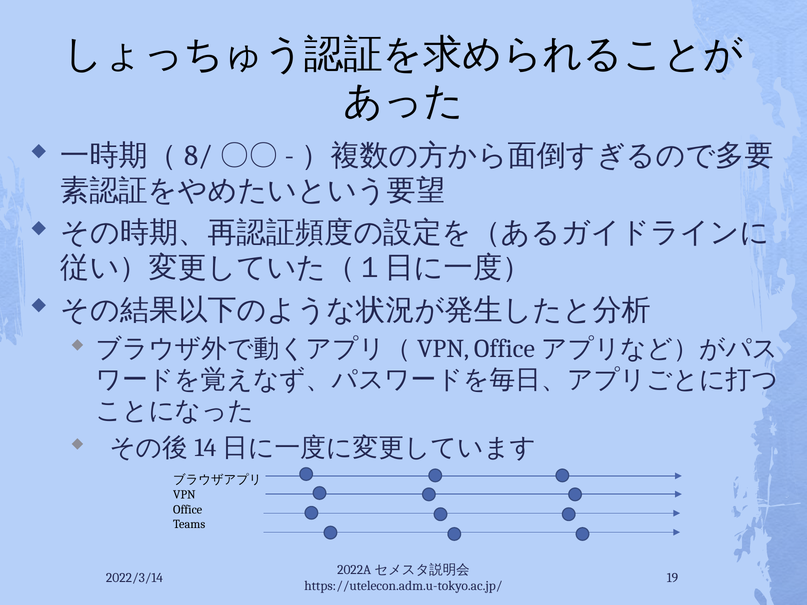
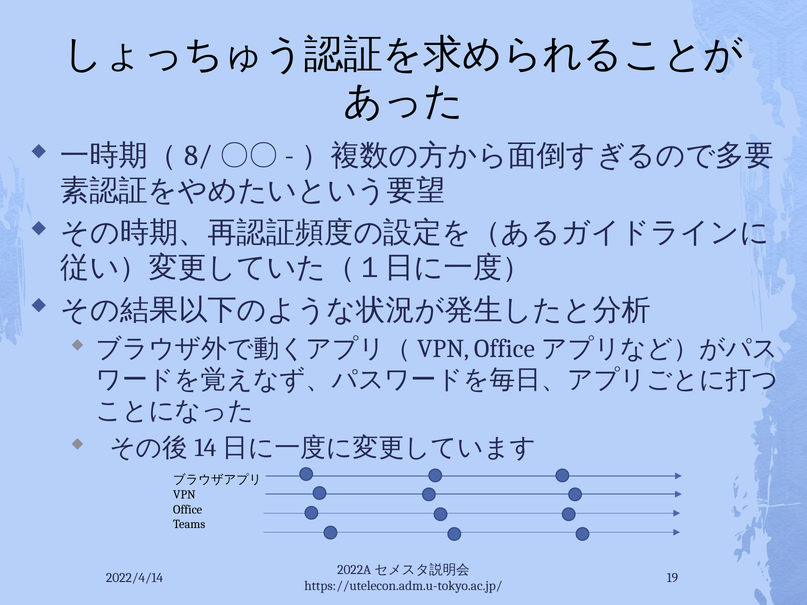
2022/3/14: 2022/3/14 -> 2022/4/14
